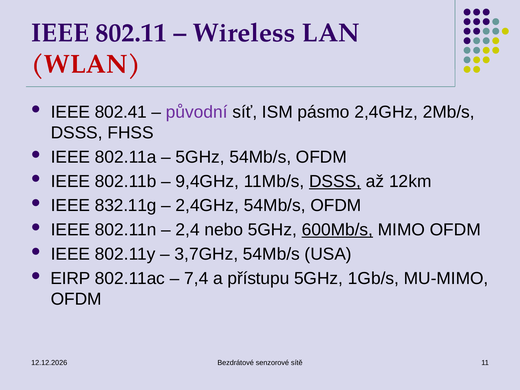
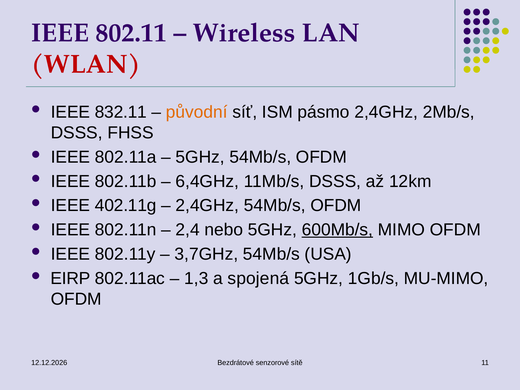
802.41: 802.41 -> 832.11
původní colour: purple -> orange
9,4GHz: 9,4GHz -> 6,4GHz
DSSS at (335, 181) underline: present -> none
832.11g: 832.11g -> 402.11g
7,4: 7,4 -> 1,3
přístupu: přístupu -> spojená
